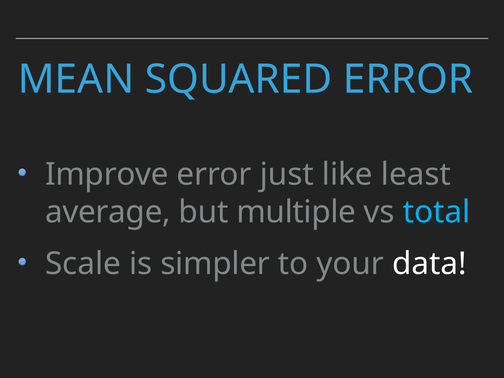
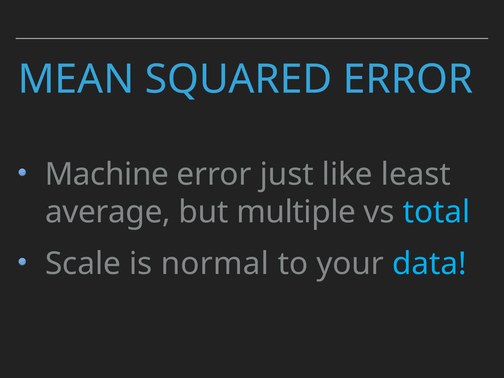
Improve: Improve -> Machine
simpler: simpler -> normal
data colour: white -> light blue
